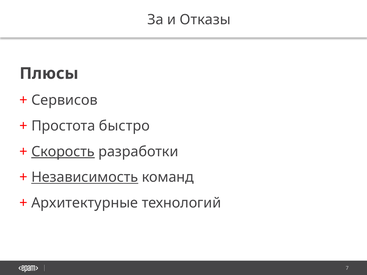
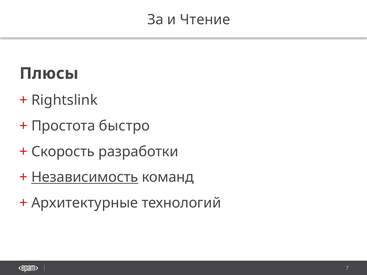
Отказы: Отказы -> Чтение
Сервисов: Сервисов -> Rightslink
Скорость underline: present -> none
